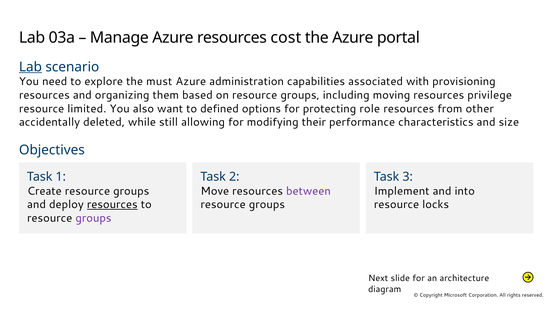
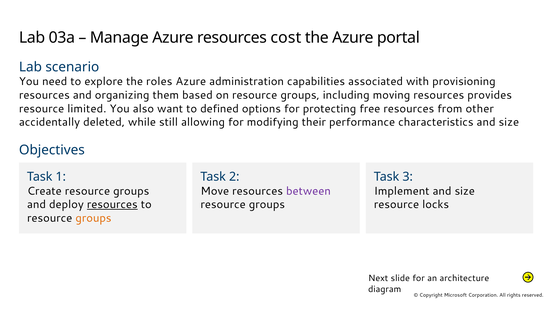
Lab at (30, 67) underline: present -> none
must: must -> roles
privilege: privilege -> provides
role: role -> free
Implement and into: into -> size
groups at (93, 218) colour: purple -> orange
